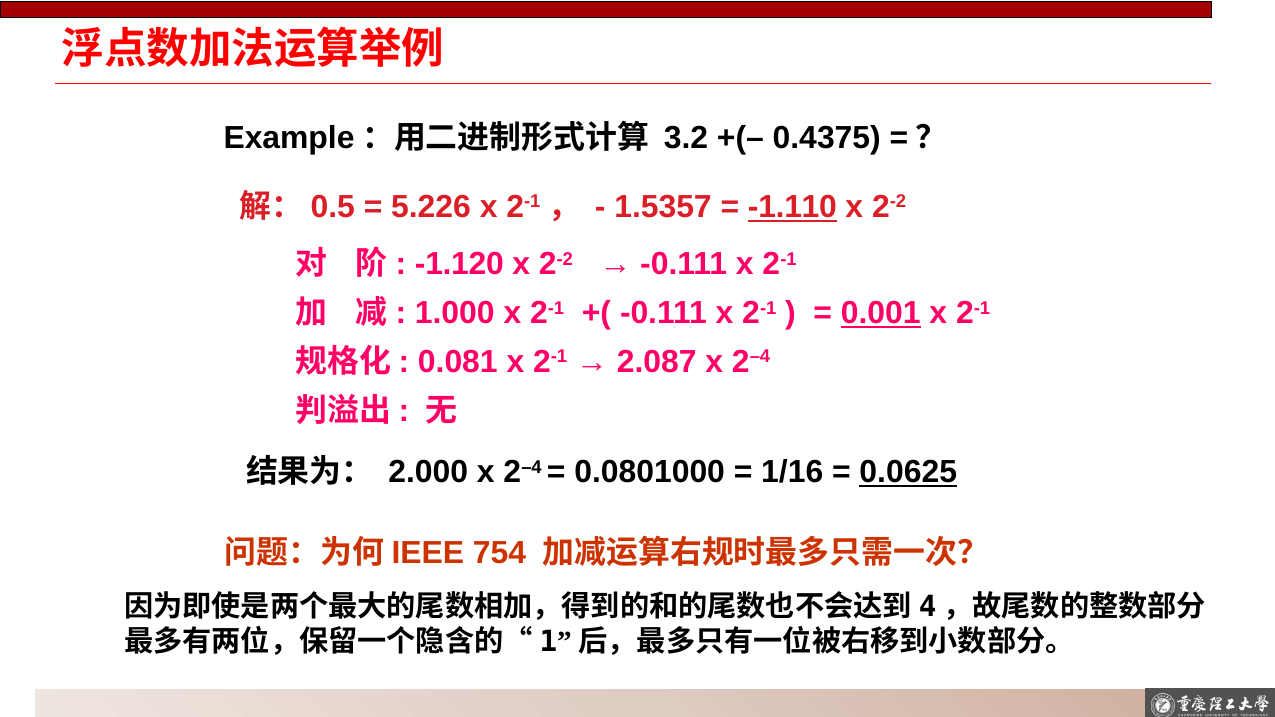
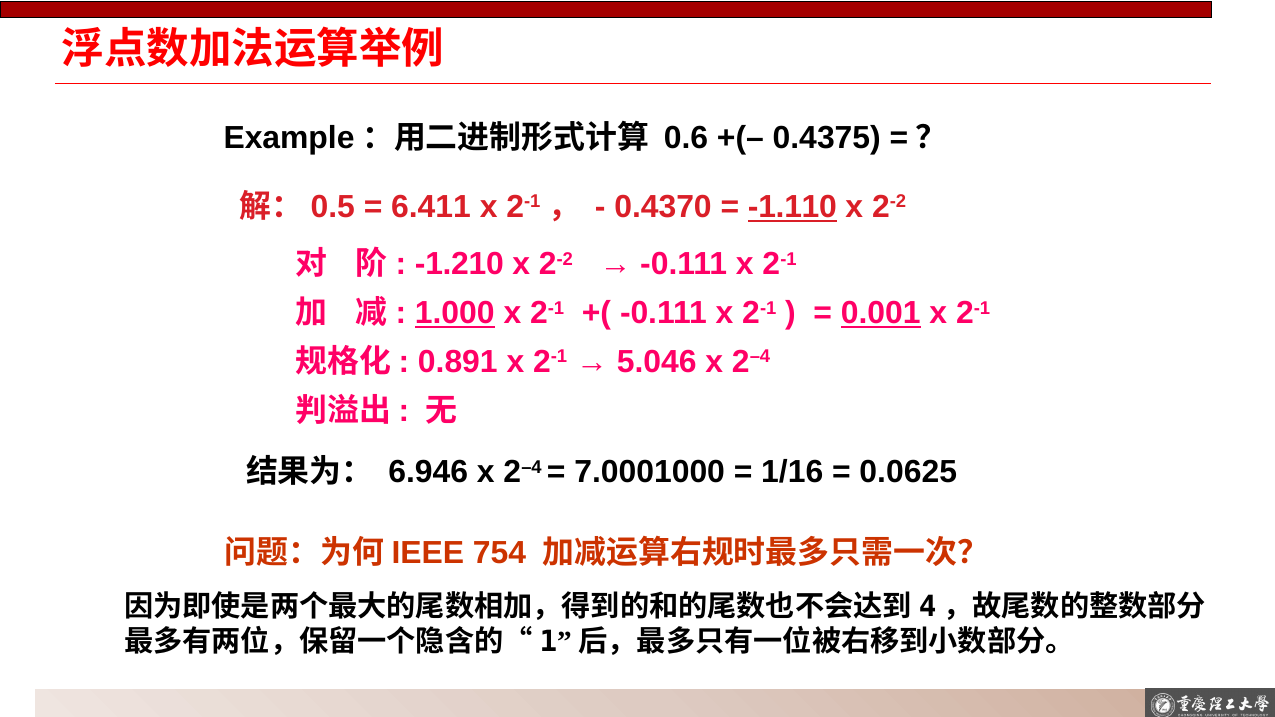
3.2: 3.2 -> 0.6
5.226: 5.226 -> 6.411
1.5357: 1.5357 -> 0.4370
-1.120: -1.120 -> -1.210
1.000 underline: none -> present
0.081: 0.081 -> 0.891
2.087: 2.087 -> 5.046
2.000: 2.000 -> 6.946
0.0801000: 0.0801000 -> 7.0001000
0.0625 underline: present -> none
